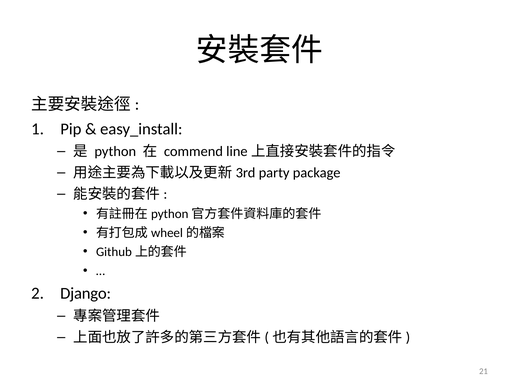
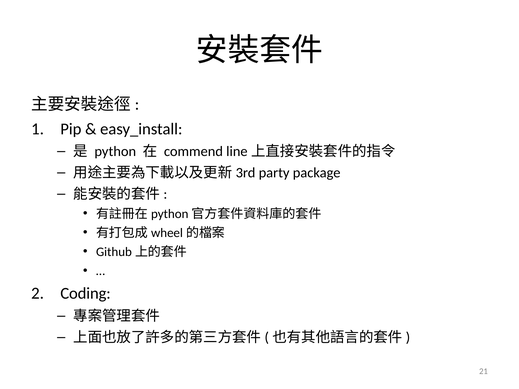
Django: Django -> Coding
